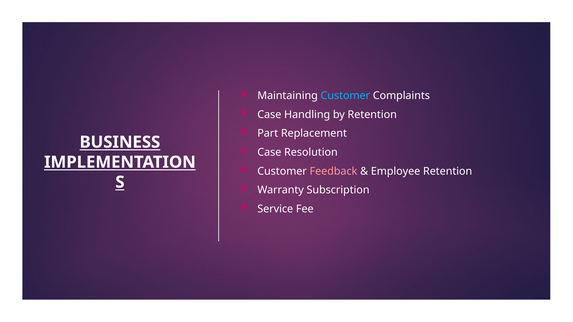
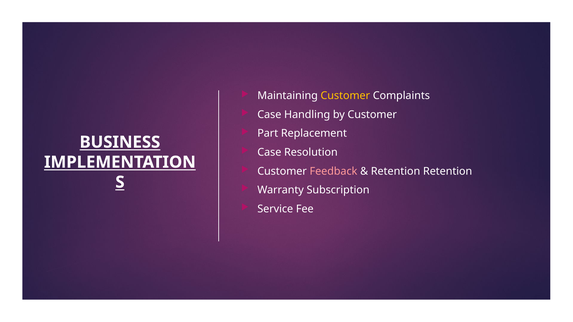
Customer at (345, 96) colour: light blue -> yellow
by Retention: Retention -> Customer
Employee at (396, 171): Employee -> Retention
